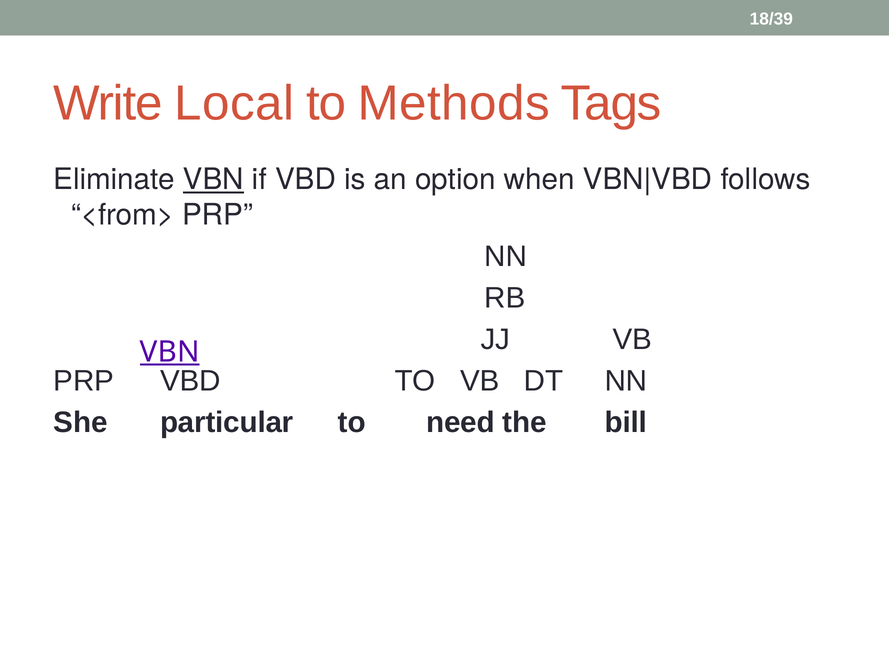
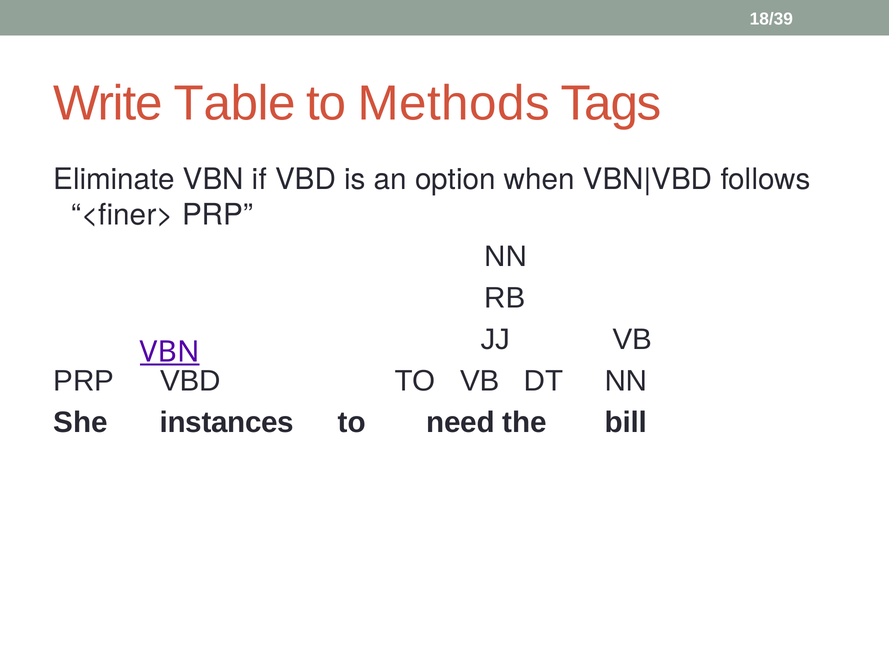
Local: Local -> Table
VBN at (213, 180) underline: present -> none
<from>: <from> -> <finer>
particular: particular -> instances
